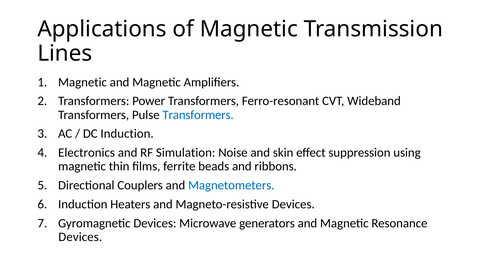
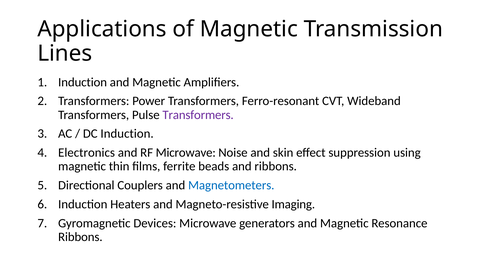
Magnetic at (83, 82): Magnetic -> Induction
Transformers at (198, 115) colour: blue -> purple
RF Simulation: Simulation -> Microwave
Magneto-resistive Devices: Devices -> Imaging
Devices at (80, 237): Devices -> Ribbons
